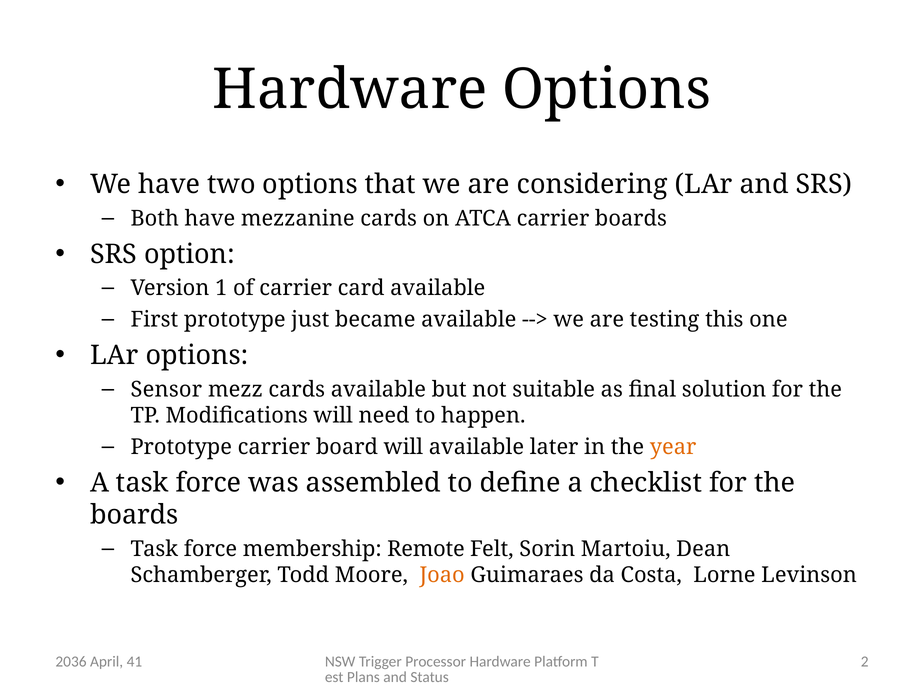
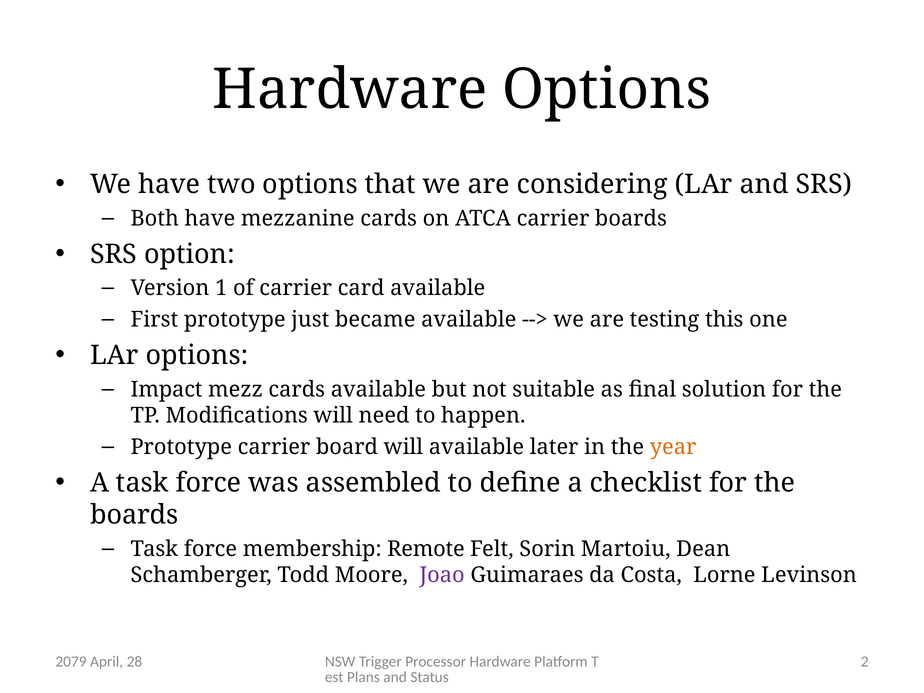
Sensor: Sensor -> Impact
Joao colour: orange -> purple
2036: 2036 -> 2079
41: 41 -> 28
